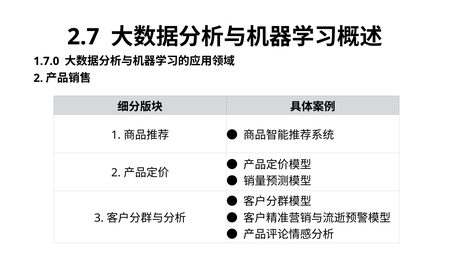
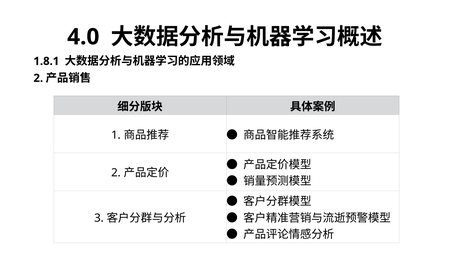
2.7: 2.7 -> 4.0
1.7.0: 1.7.0 -> 1.8.1
